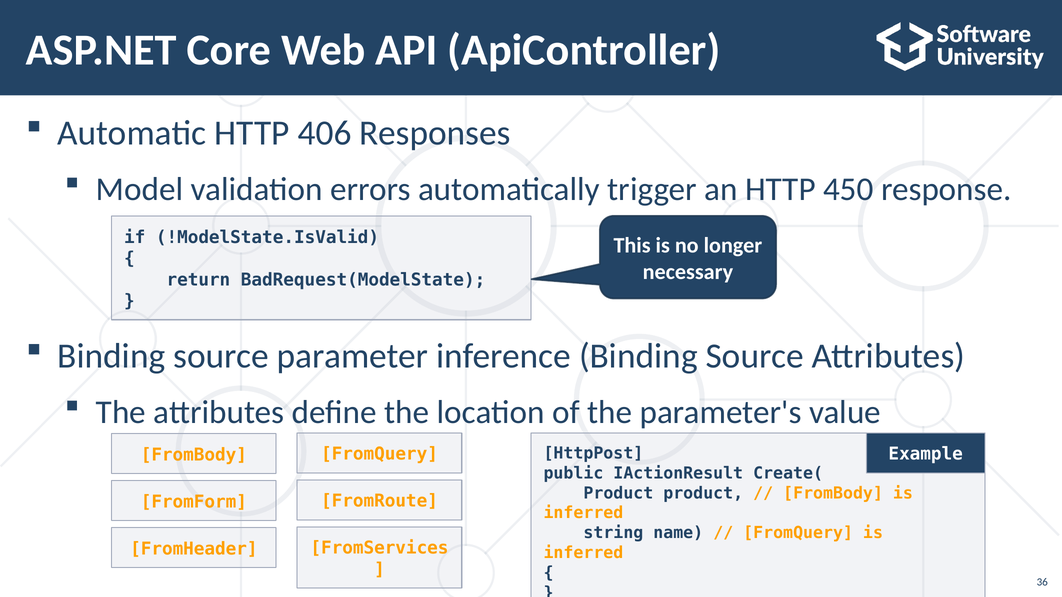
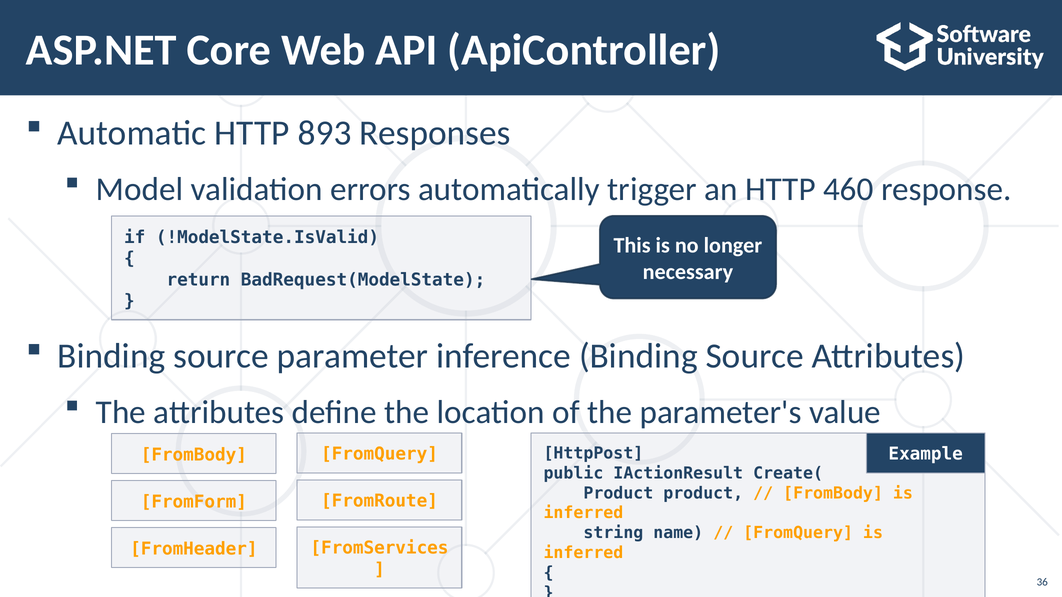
406: 406 -> 893
450: 450 -> 460
